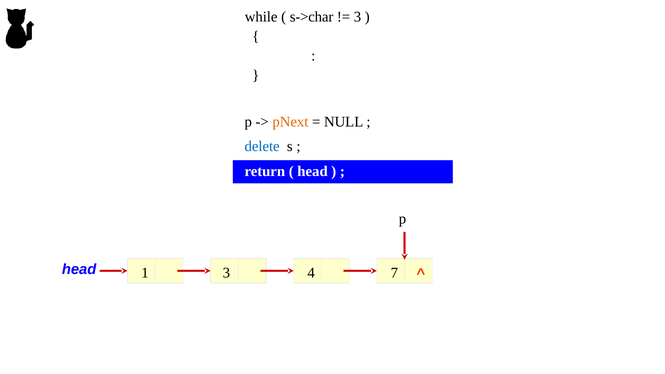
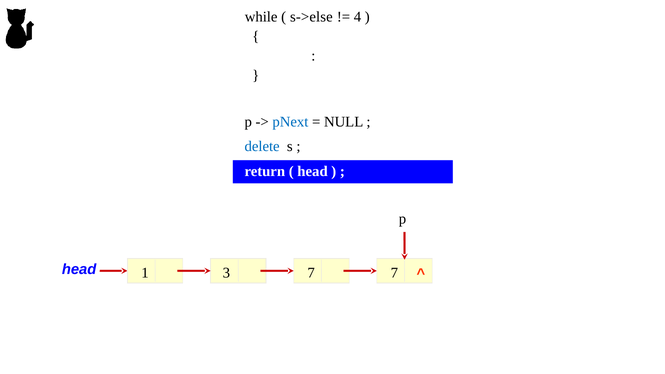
s->char: s->char -> s->else
3 at (357, 17): 3 -> 4
pNext colour: orange -> blue
3 4: 4 -> 7
